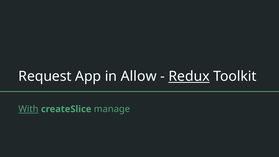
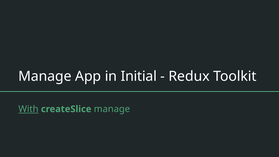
Request at (45, 76): Request -> Manage
Allow: Allow -> Initial
Redux underline: present -> none
